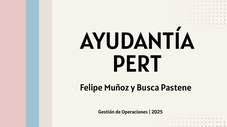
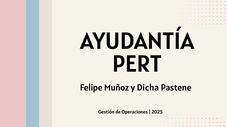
Busca: Busca -> Dicha
